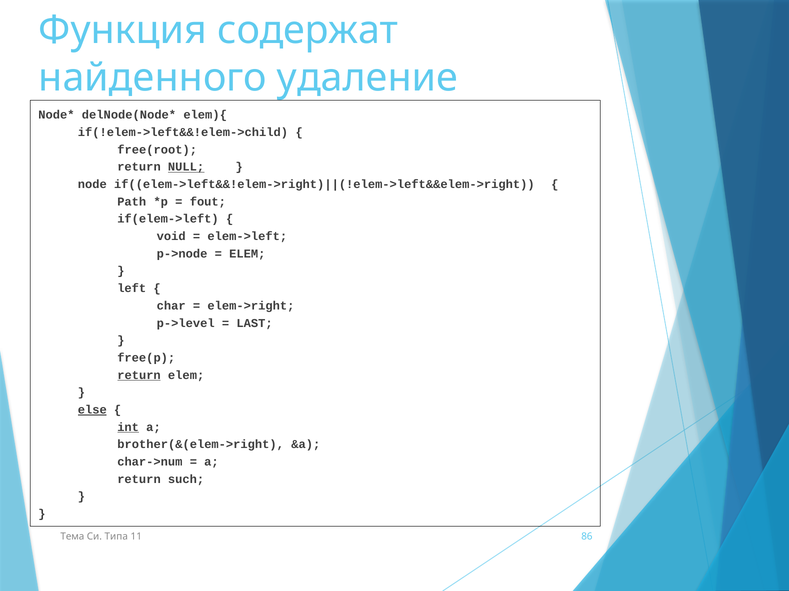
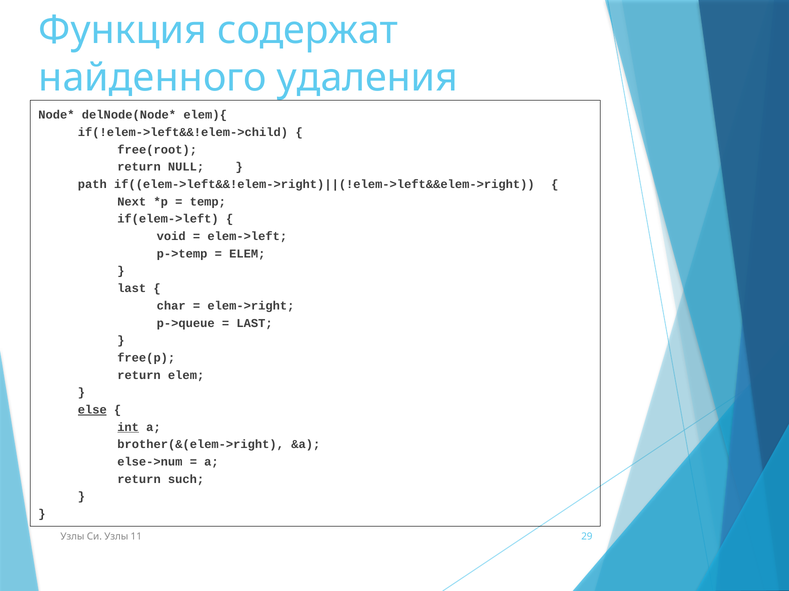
удаление: удаление -> удаления
NULL underline: present -> none
node: node -> path
Path: Path -> Next
fout: fout -> temp
p->node: p->node -> p->temp
left at (132, 289): left -> last
p->level: p->level -> p->queue
return at (139, 376) underline: present -> none
char->num: char->num -> else->num
Тема at (72, 537): Тема -> Узлы
Си Типа: Типа -> Узлы
86: 86 -> 29
